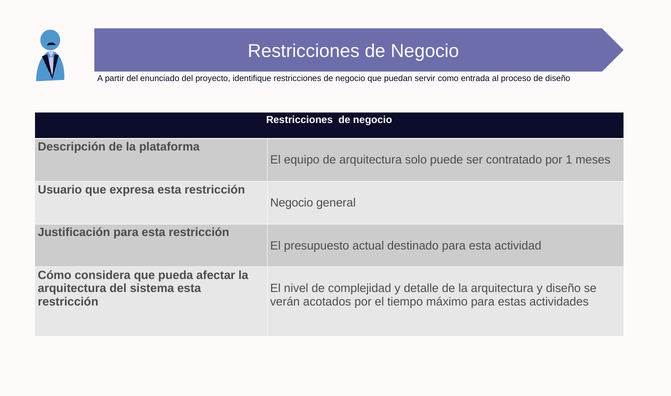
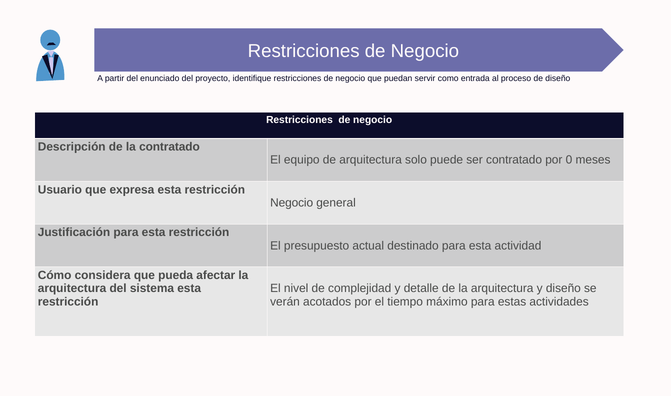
la plataforma: plataforma -> contratado
1: 1 -> 0
